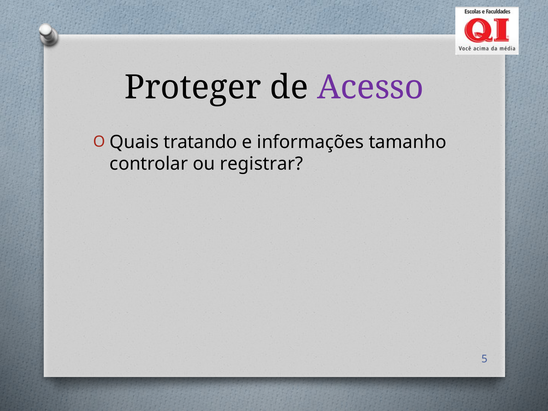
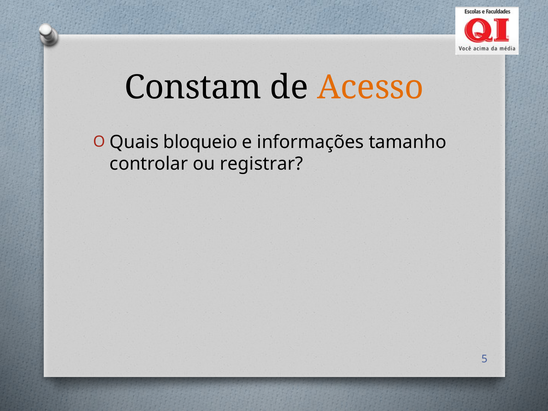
Proteger: Proteger -> Constam
Acesso colour: purple -> orange
tratando: tratando -> bloqueio
